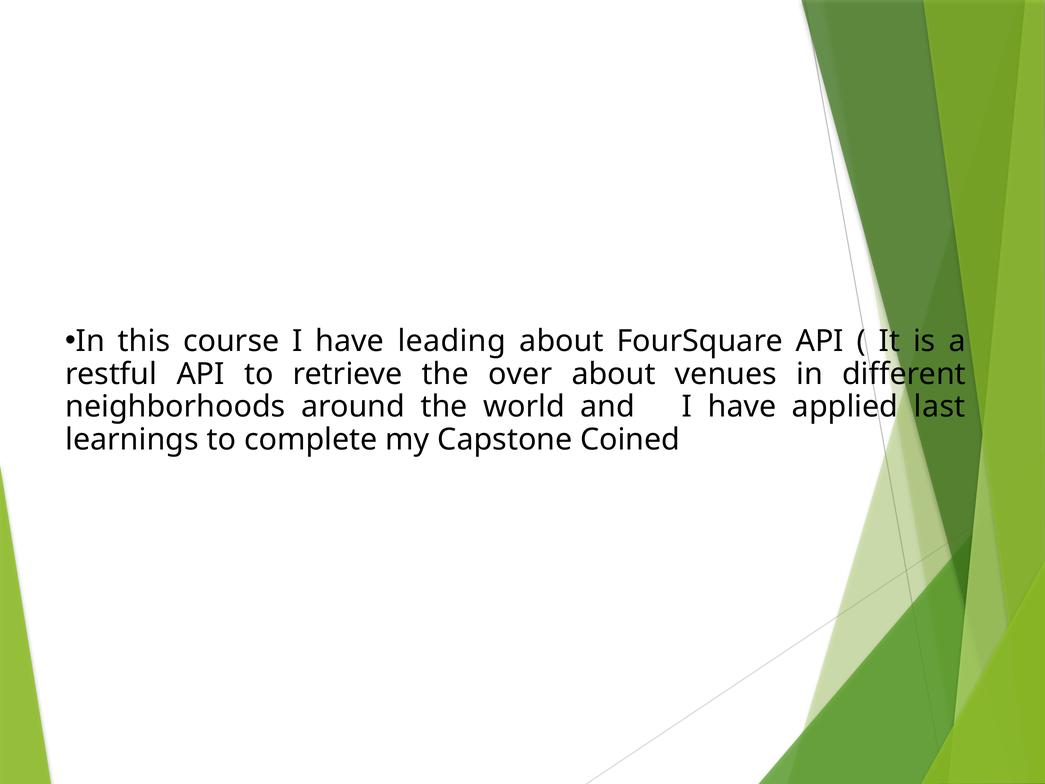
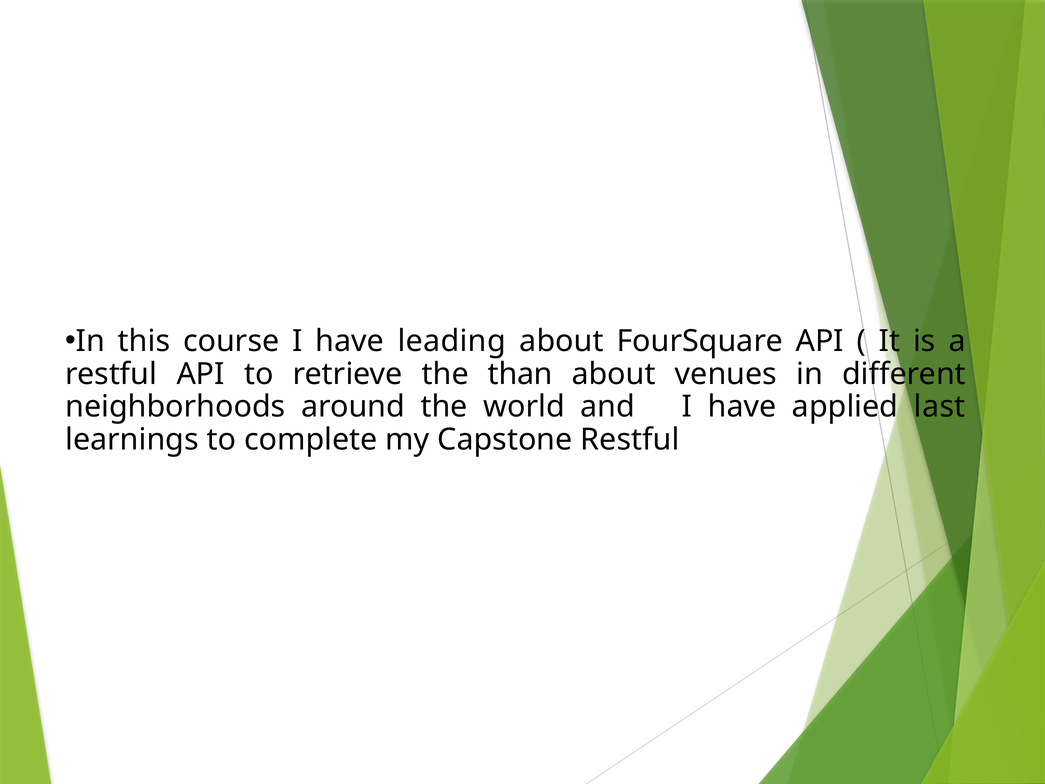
over: over -> than
Capstone Coined: Coined -> Restful
